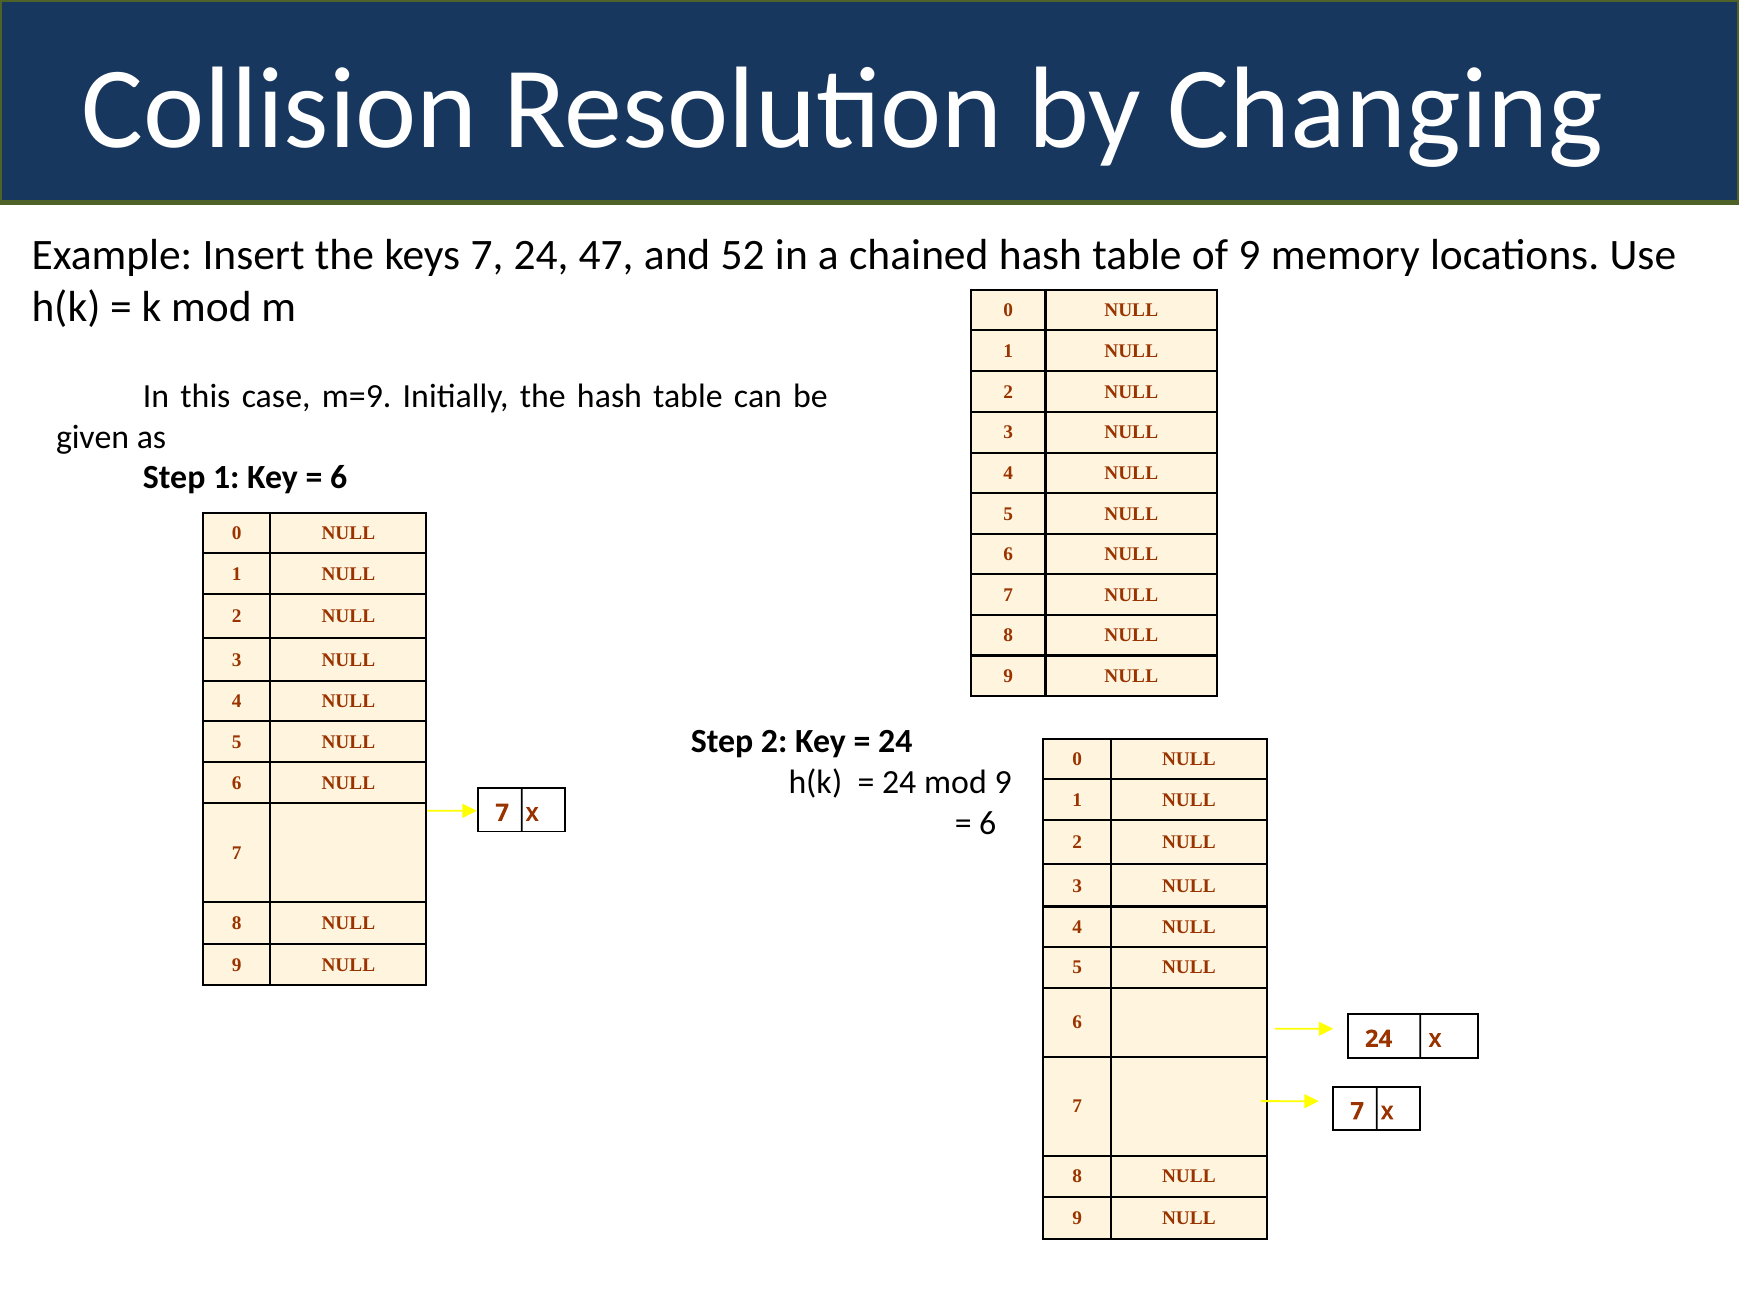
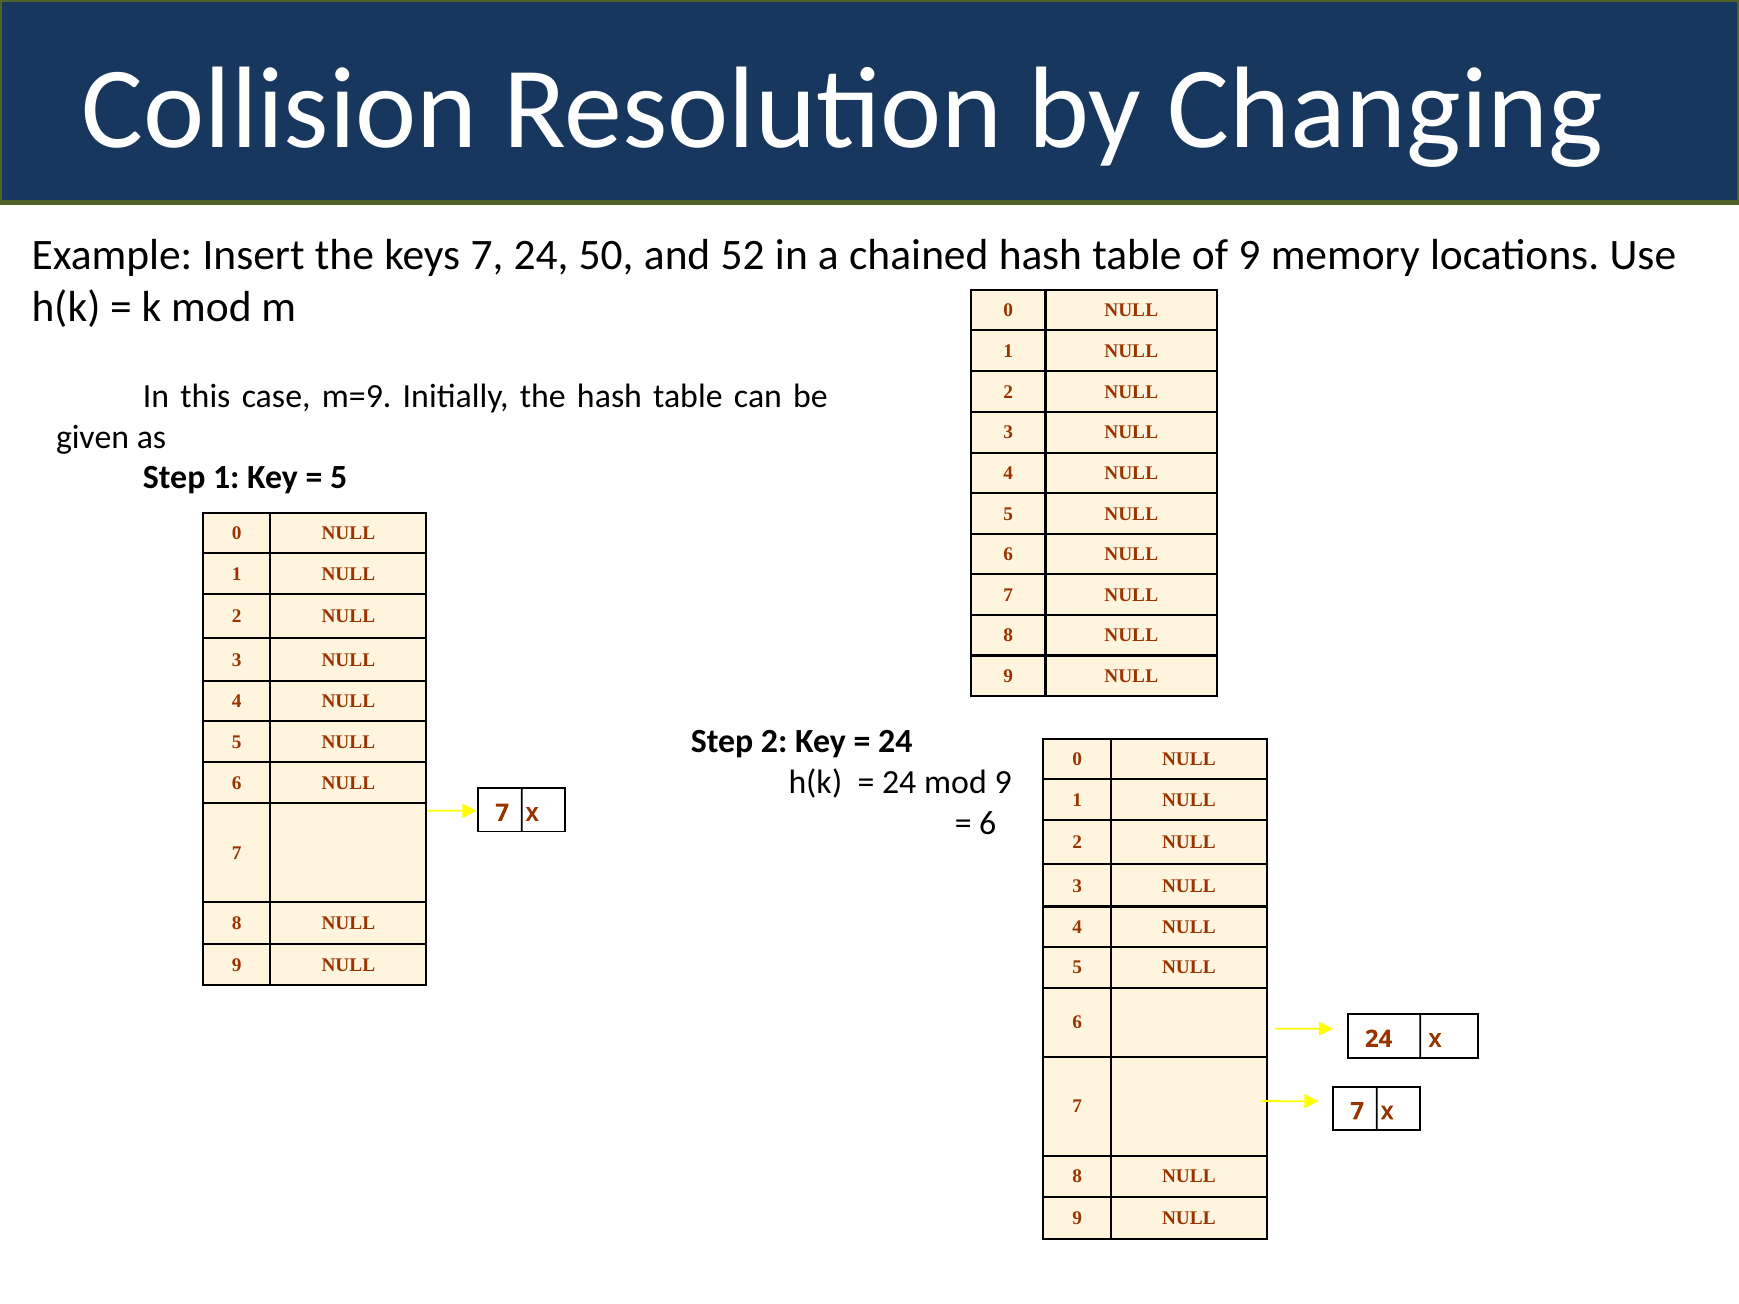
47: 47 -> 50
6 at (339, 478): 6 -> 5
